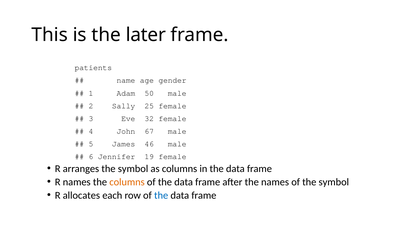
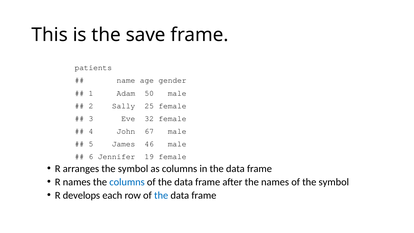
later: later -> save
columns at (127, 182) colour: orange -> blue
allocates: allocates -> develops
